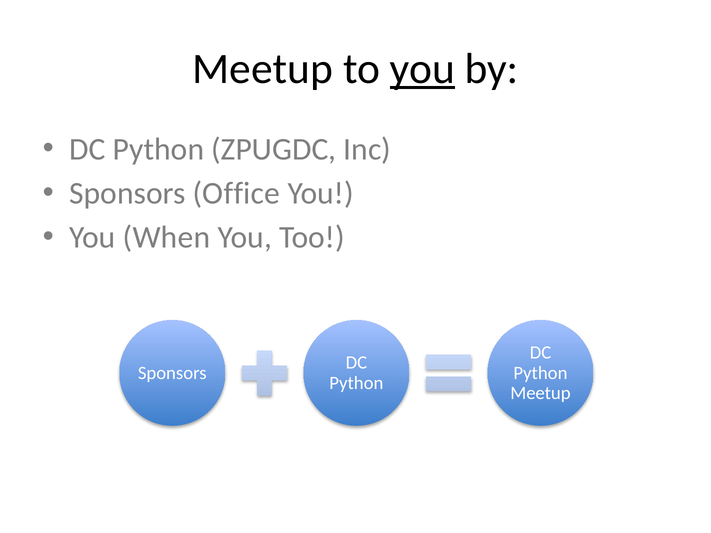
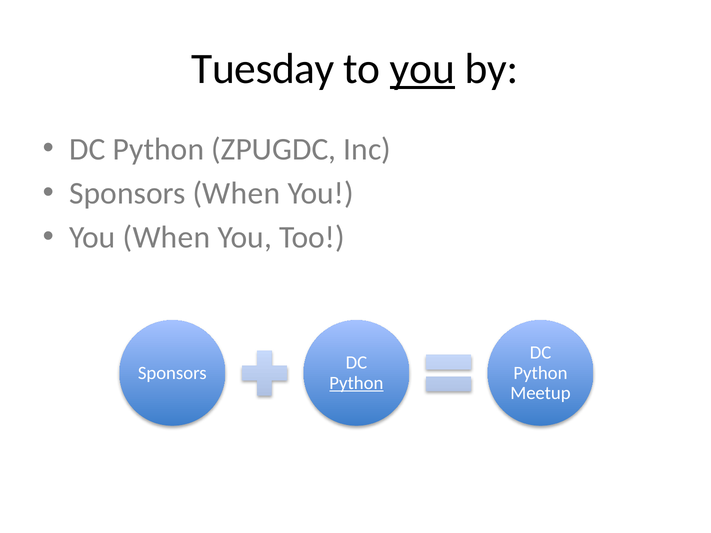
Meetup at (263, 69): Meetup -> Tuesday
Sponsors Office: Office -> When
Python at (356, 383) underline: none -> present
